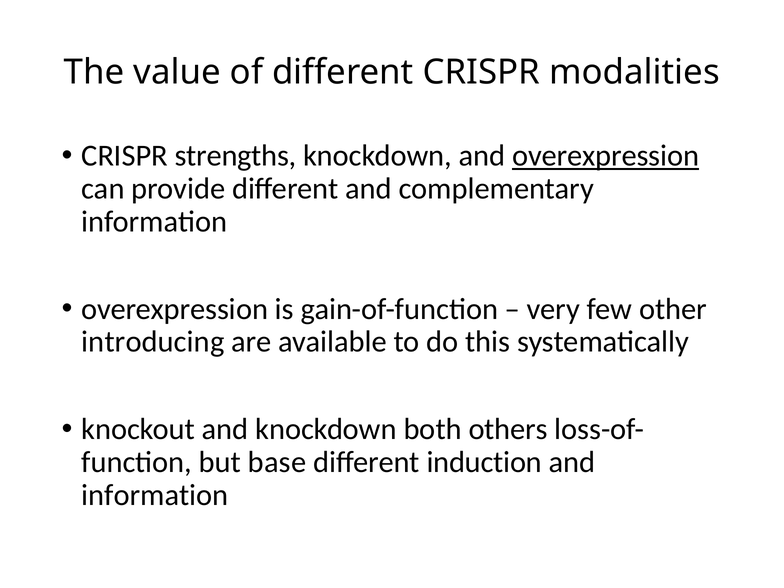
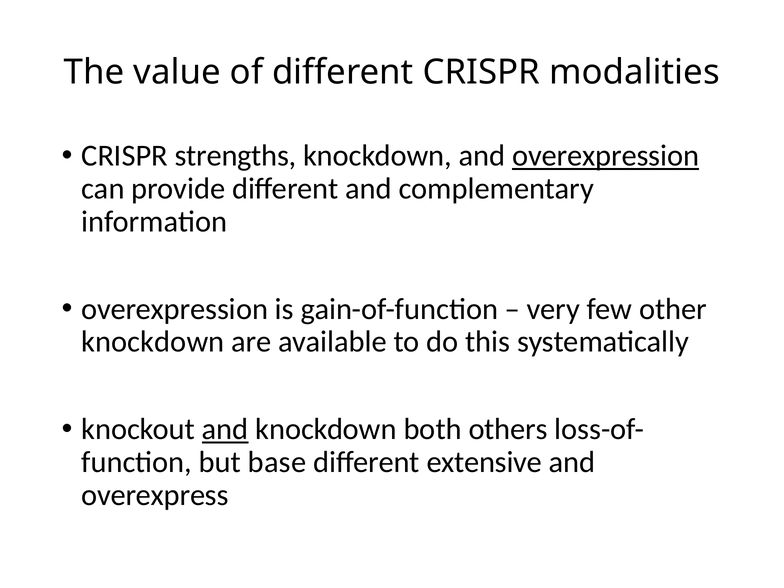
introducing at (153, 342): introducing -> knockdown
and at (225, 429) underline: none -> present
induction: induction -> extensive
information at (155, 495): information -> overexpress
